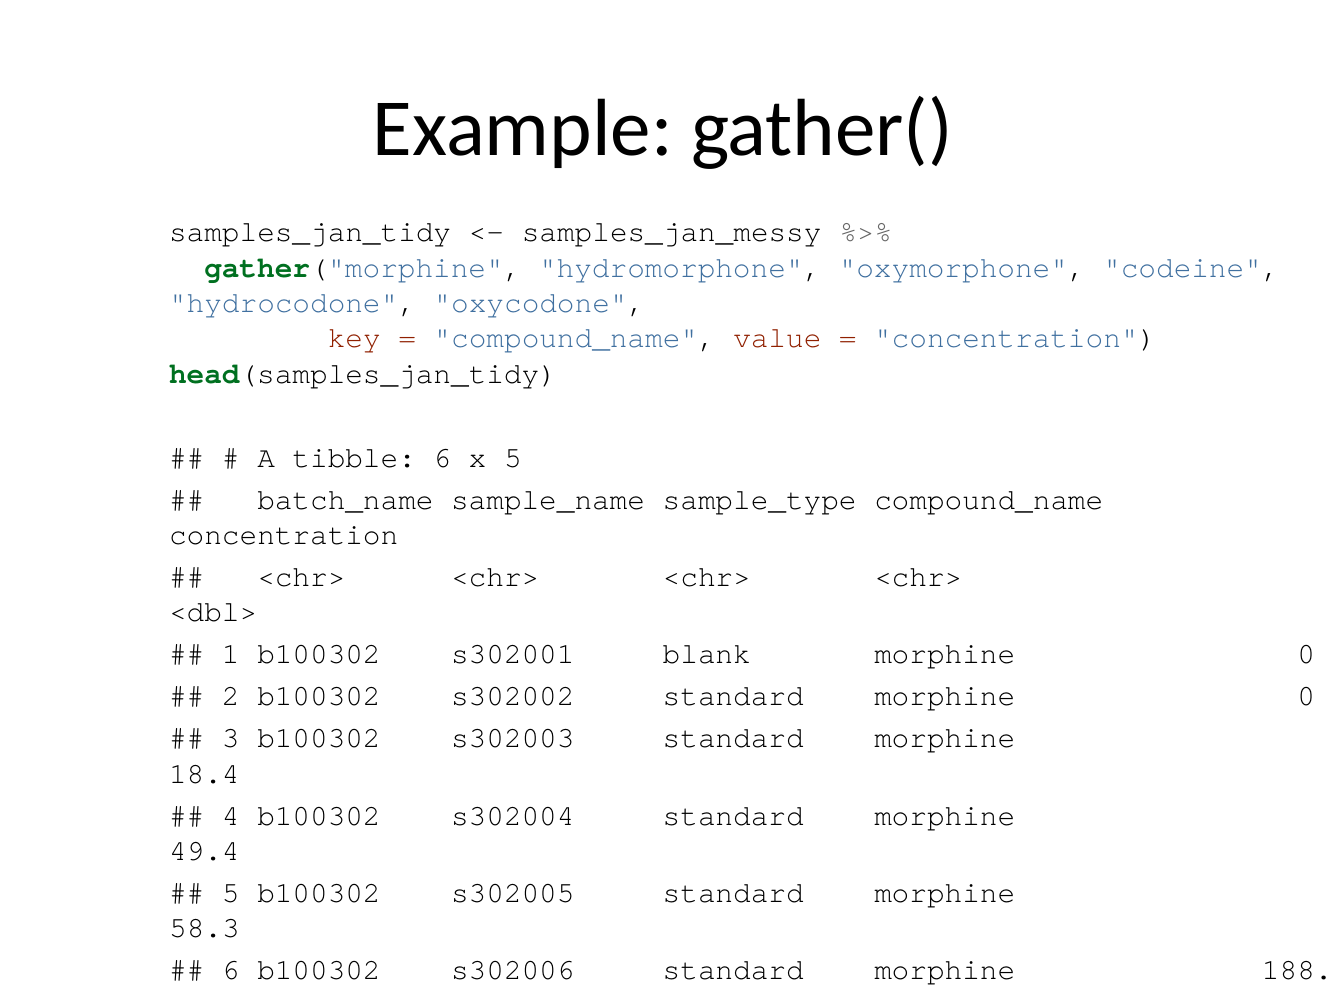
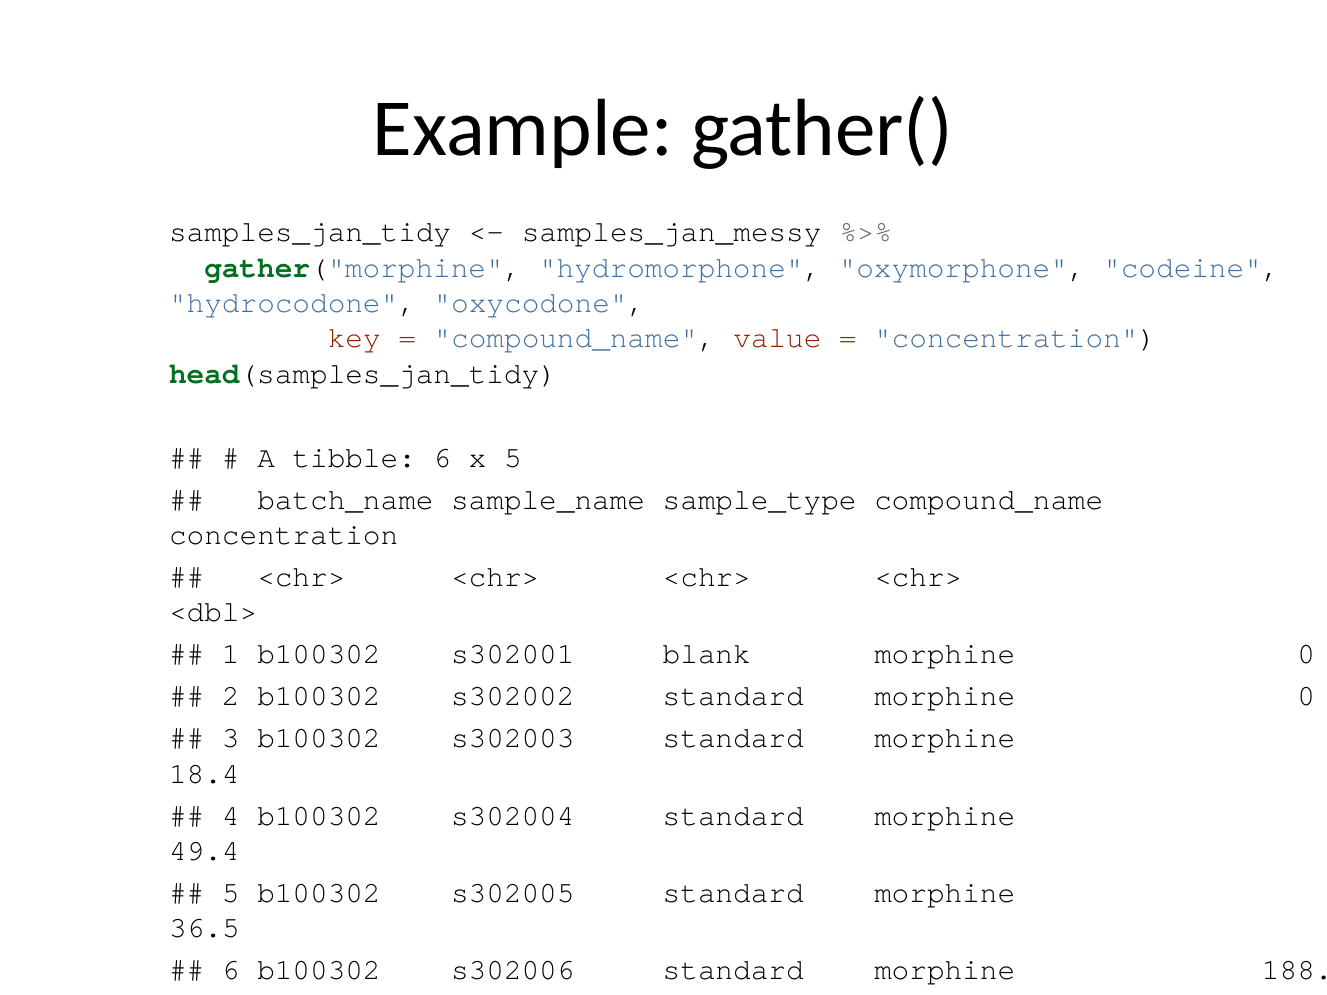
58.3: 58.3 -> 36.5
